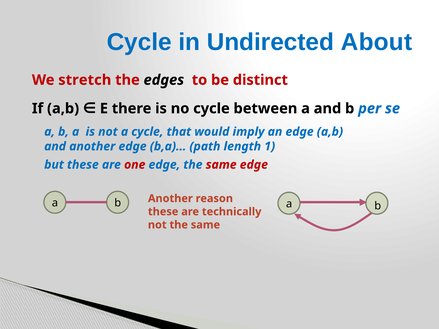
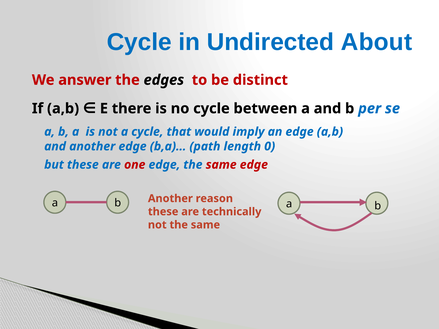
stretch: stretch -> answer
1: 1 -> 0
